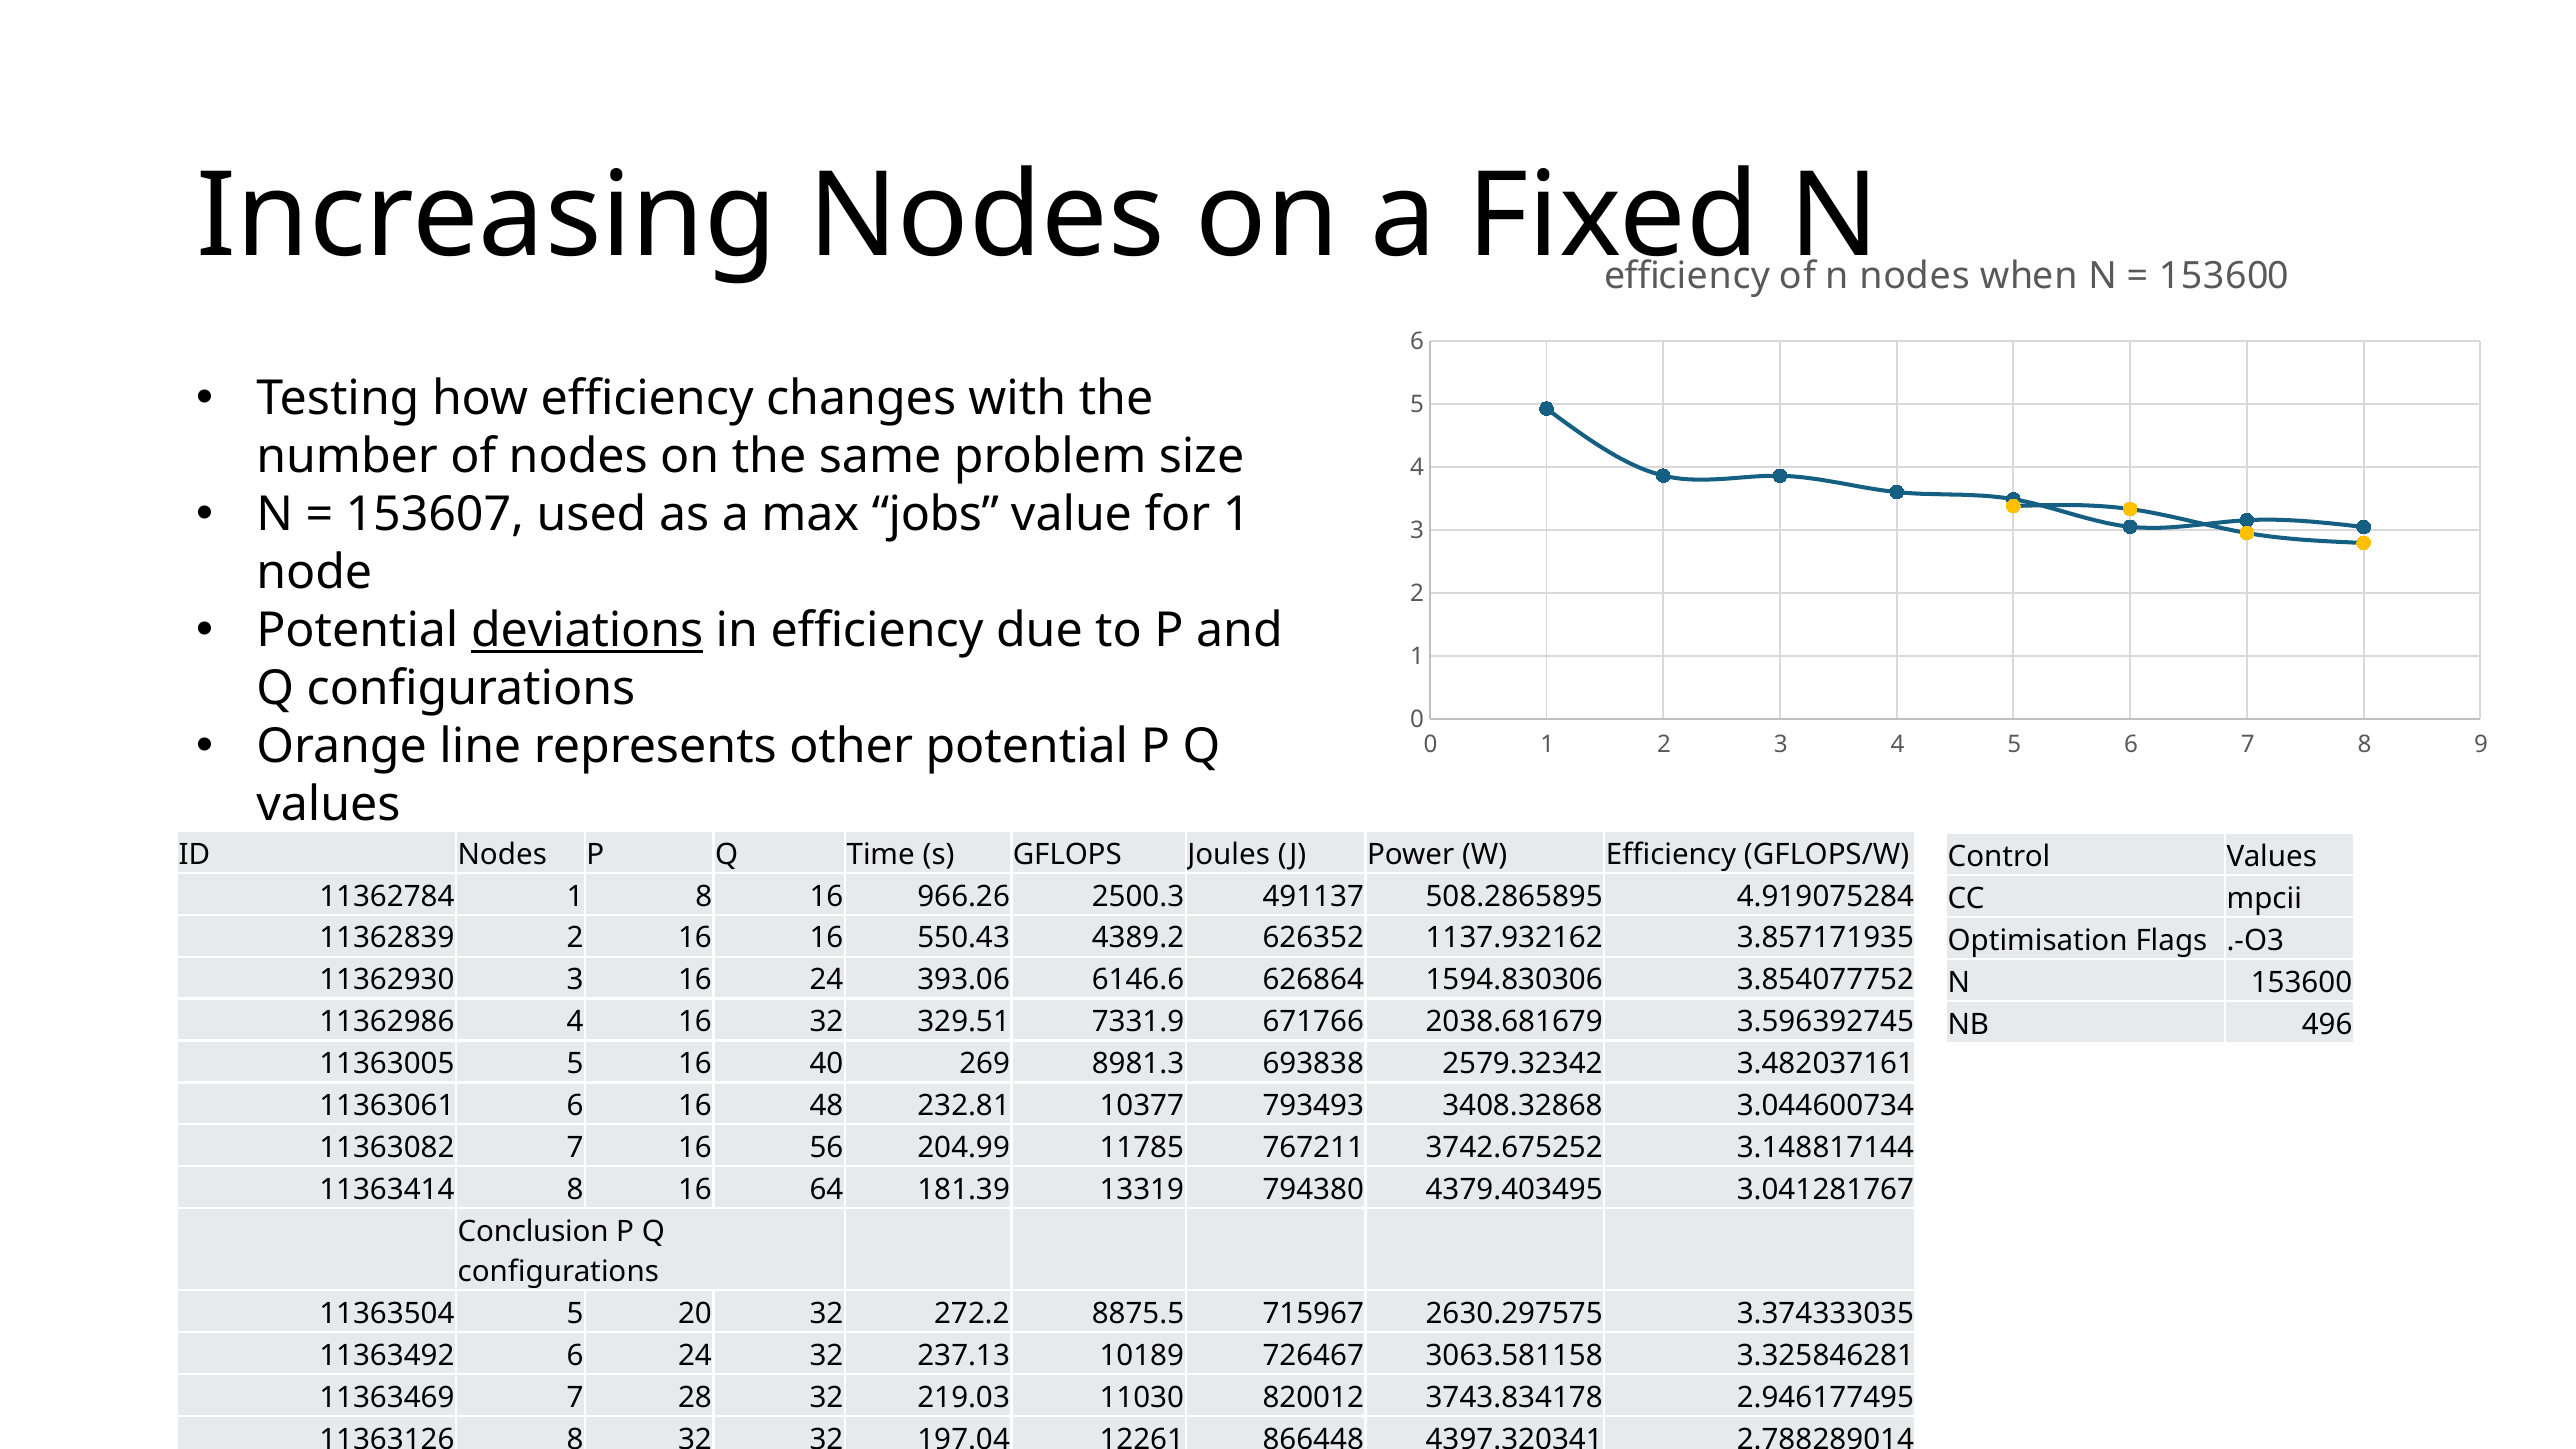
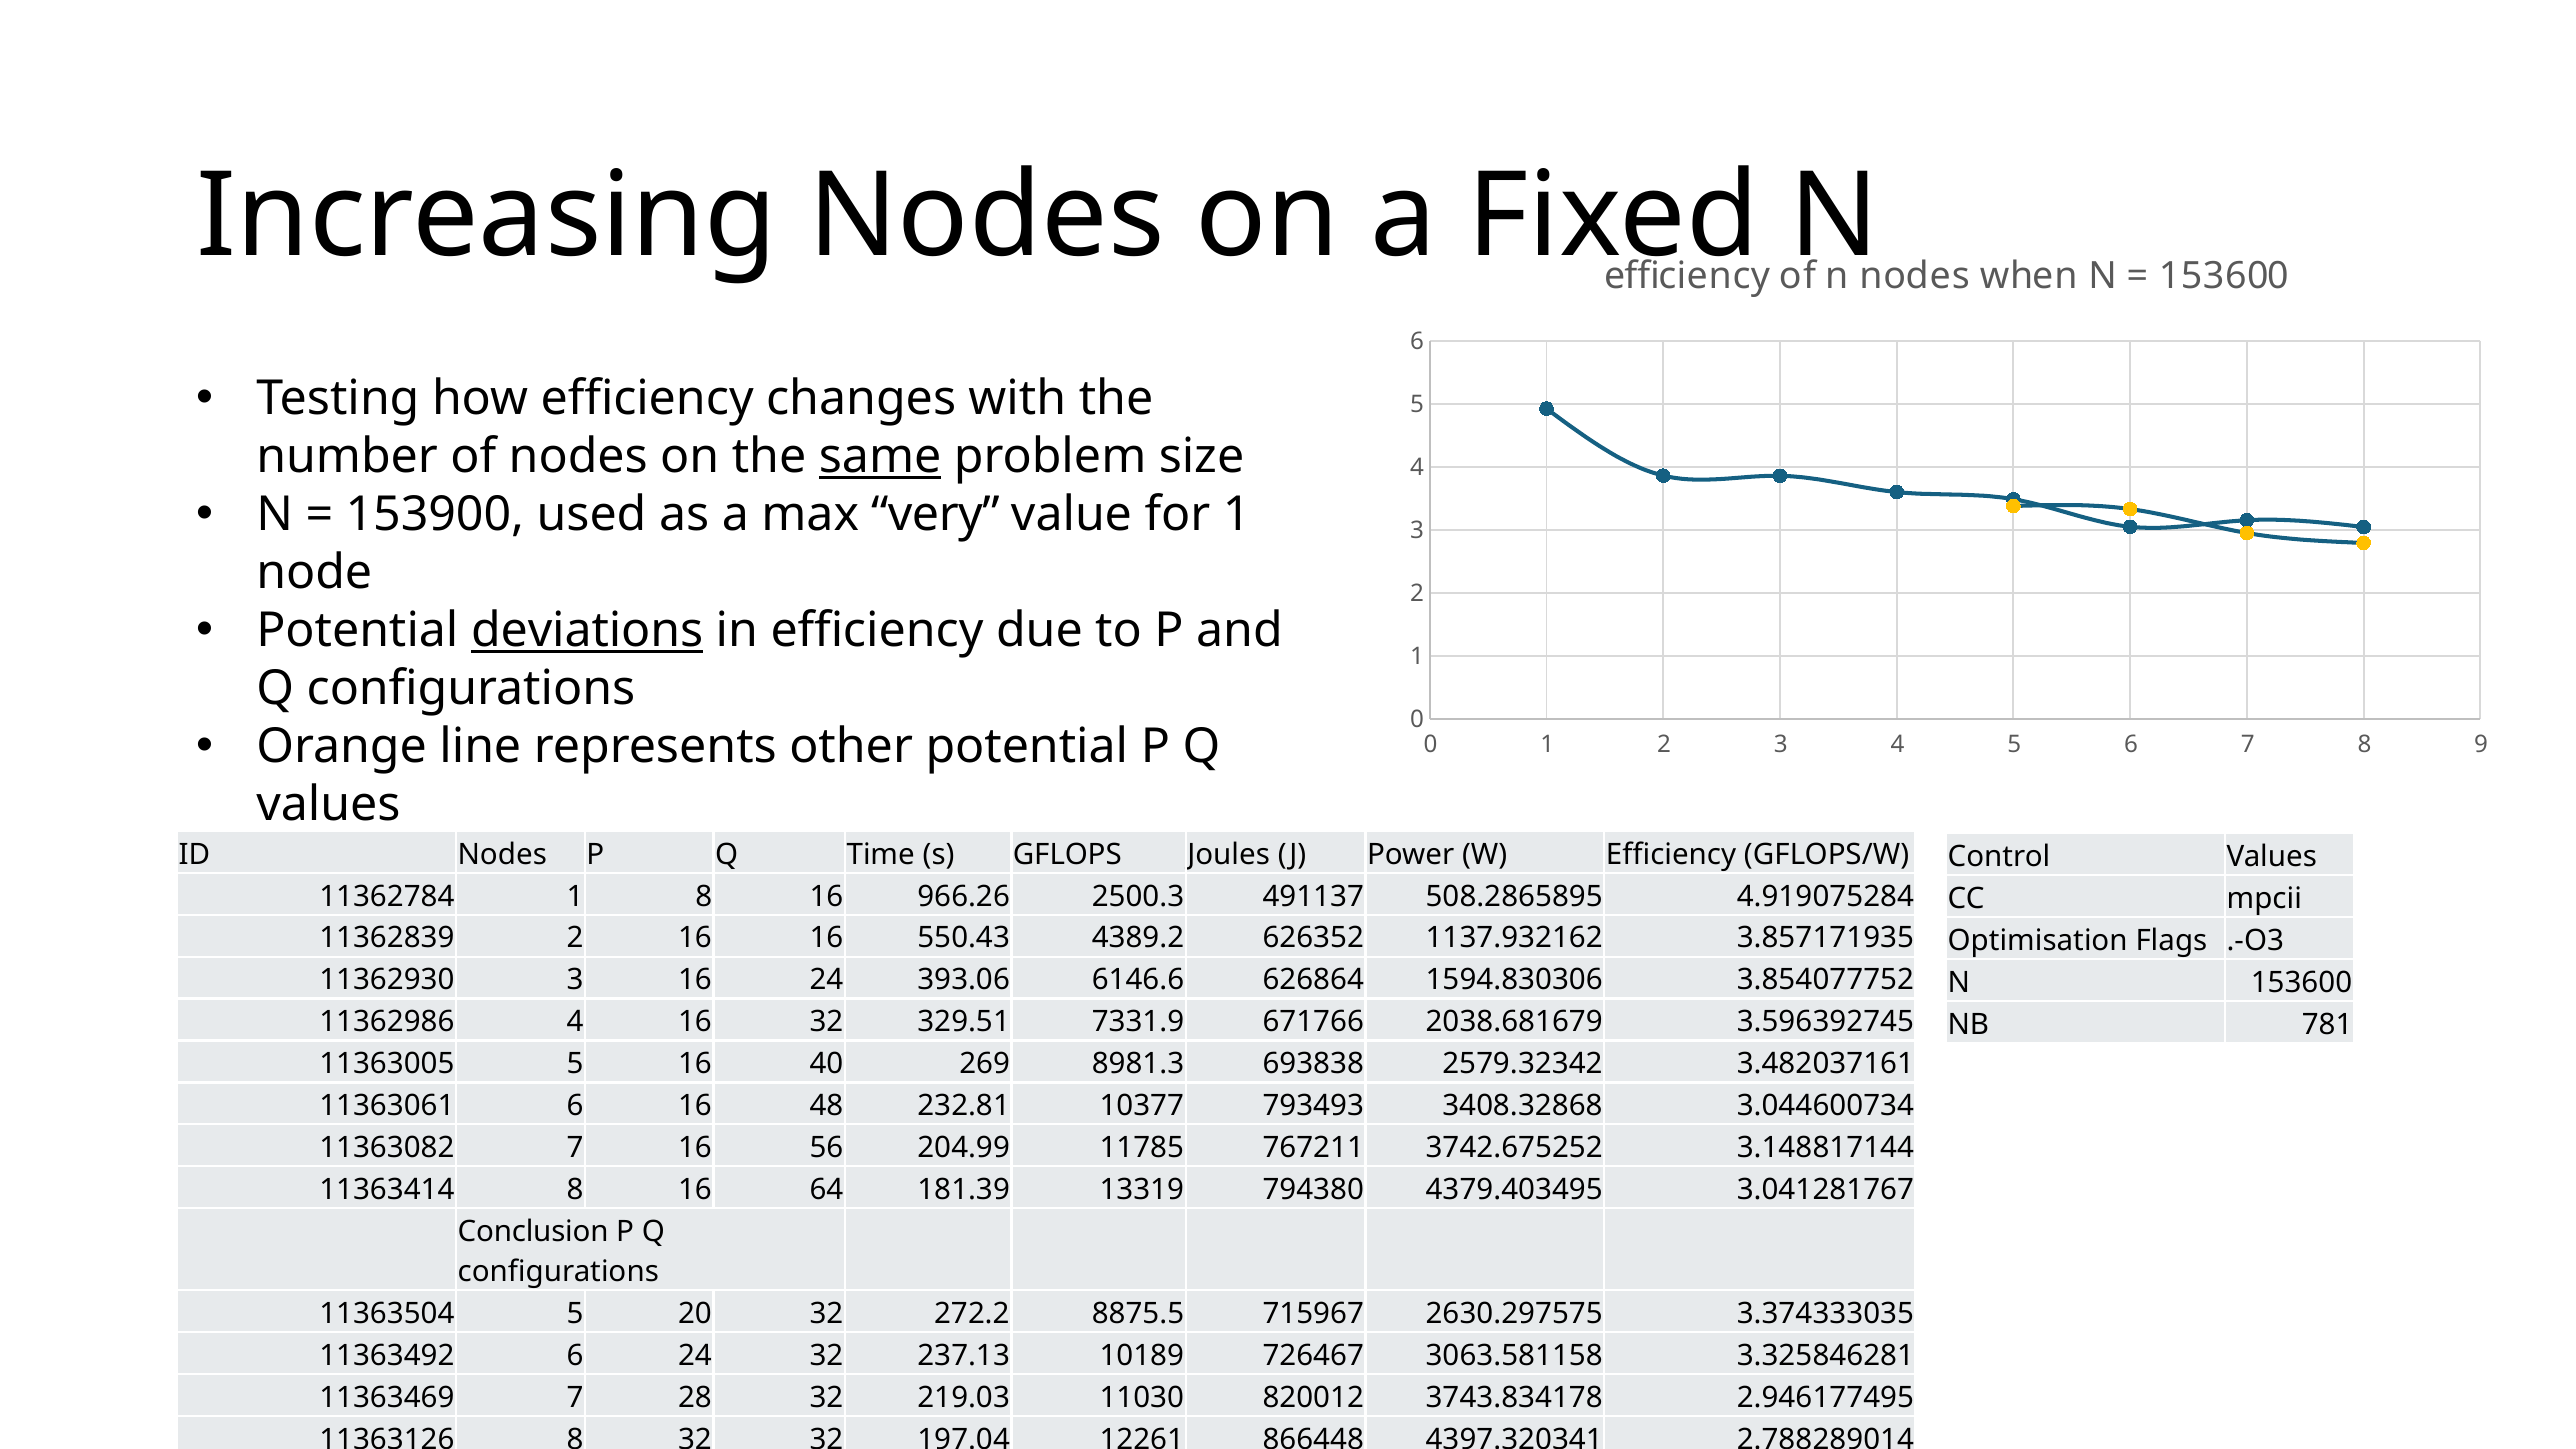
same underline: none -> present
153607: 153607 -> 153900
jobs: jobs -> very
496: 496 -> 781
